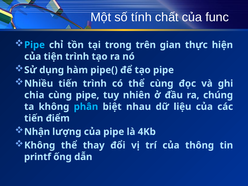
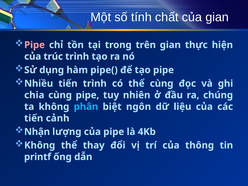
của func: func -> gian
Pipe at (35, 45) colour: light blue -> pink
tiện: tiện -> trúc
nhau: nhau -> ngôn
điểm: điểm -> cảnh
